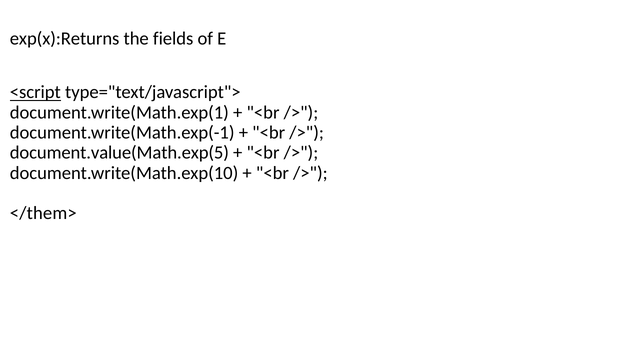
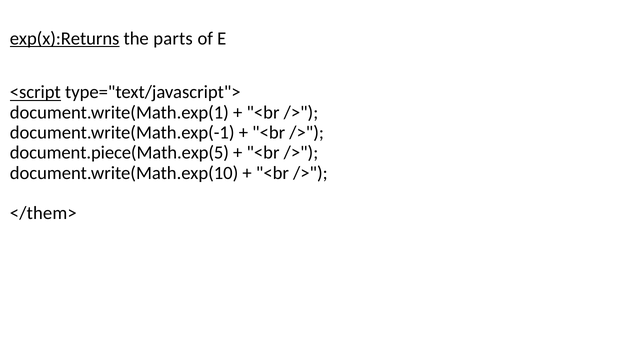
exp(x):Returns underline: none -> present
fields: fields -> parts
document.value(Math.exp(5: document.value(Math.exp(5 -> document.piece(Math.exp(5
